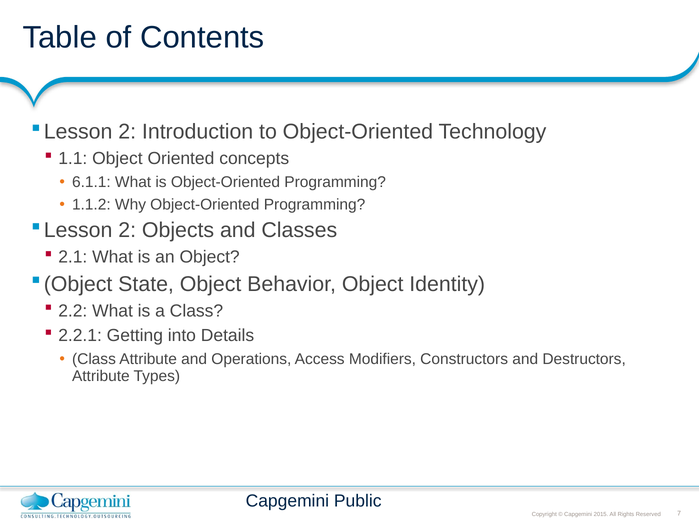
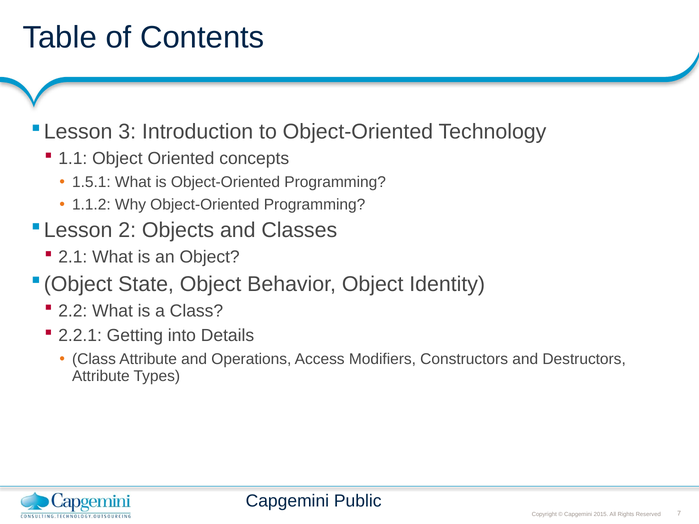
2 at (127, 132): 2 -> 3
6.1.1: 6.1.1 -> 1.5.1
